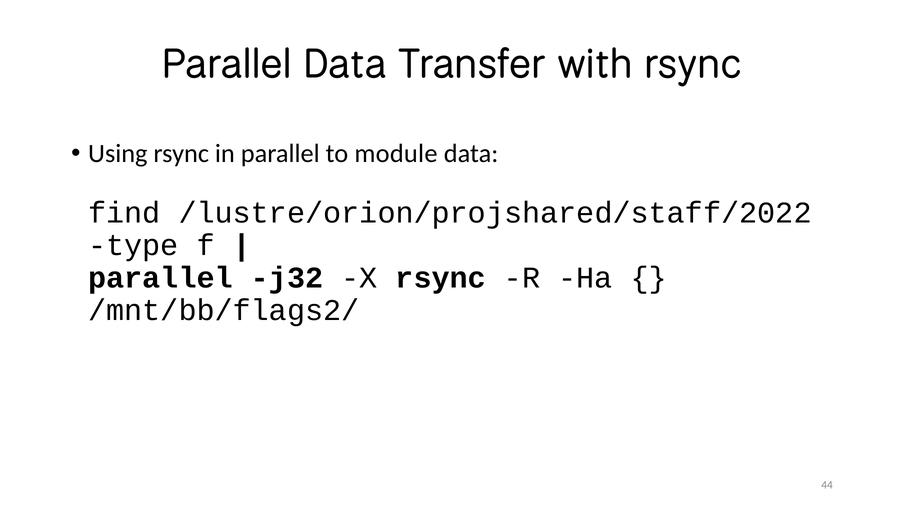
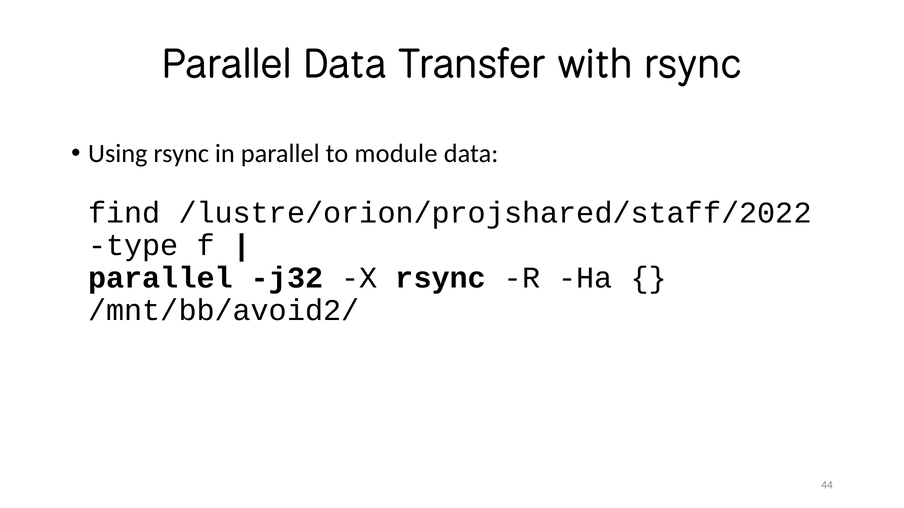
/mnt/bb/flags2/: /mnt/bb/flags2/ -> /mnt/bb/avoid2/
